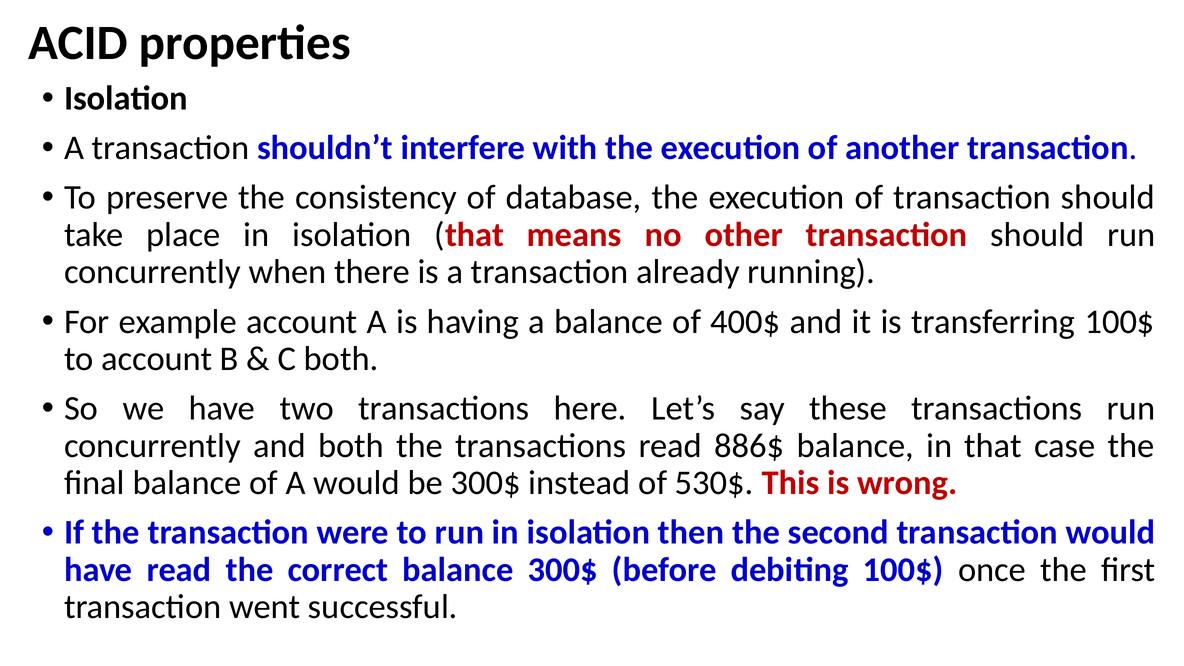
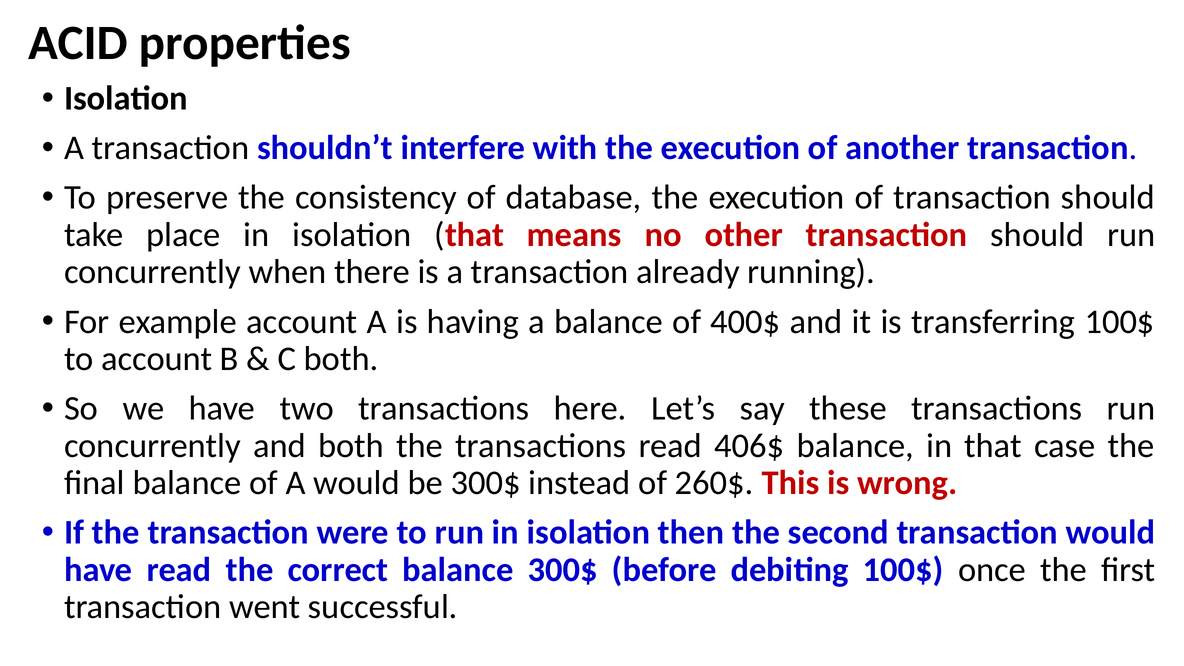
886$: 886$ -> 406$
530$: 530$ -> 260$
